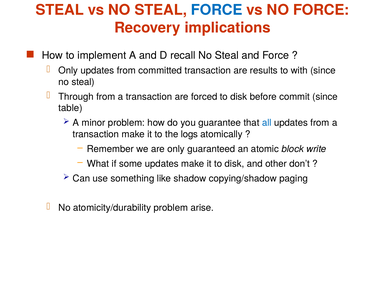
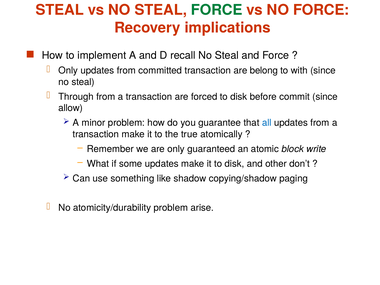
FORCE at (217, 10) colour: blue -> green
results: results -> belong
table: table -> allow
logs: logs -> true
